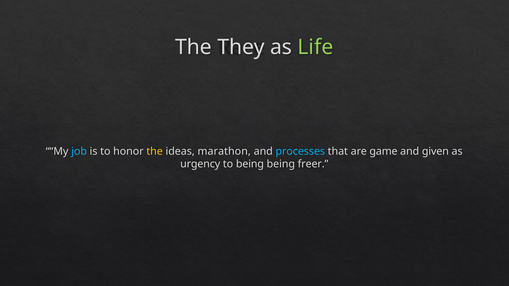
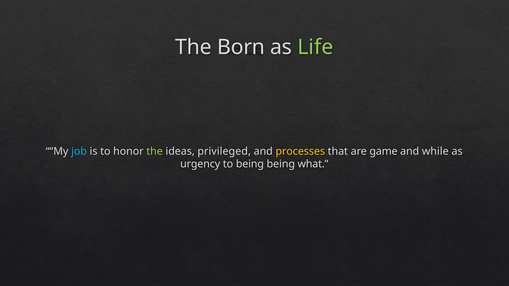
They: They -> Born
the at (155, 151) colour: yellow -> light green
marathon: marathon -> privileged
processes colour: light blue -> yellow
given: given -> while
freer: freer -> what
